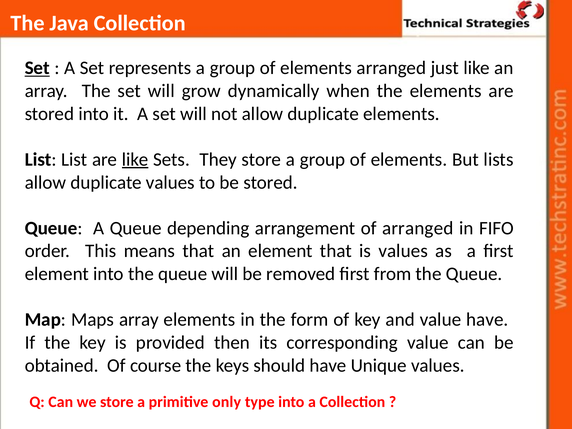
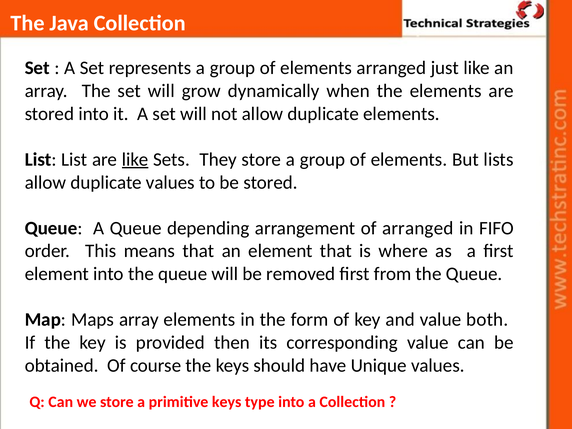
Set at (37, 68) underline: present -> none
is values: values -> where
value have: have -> both
primitive only: only -> keys
